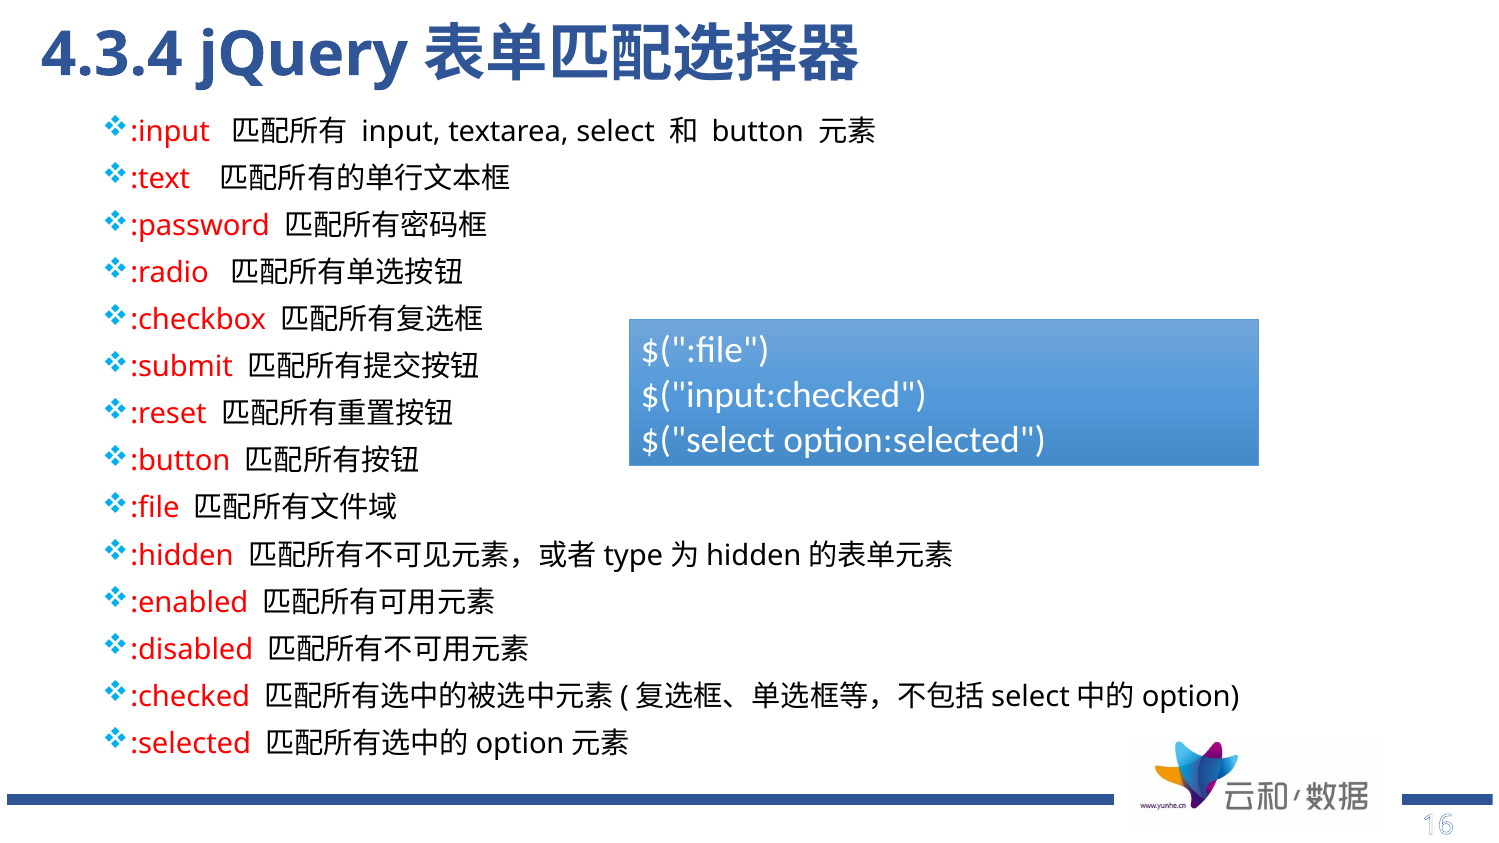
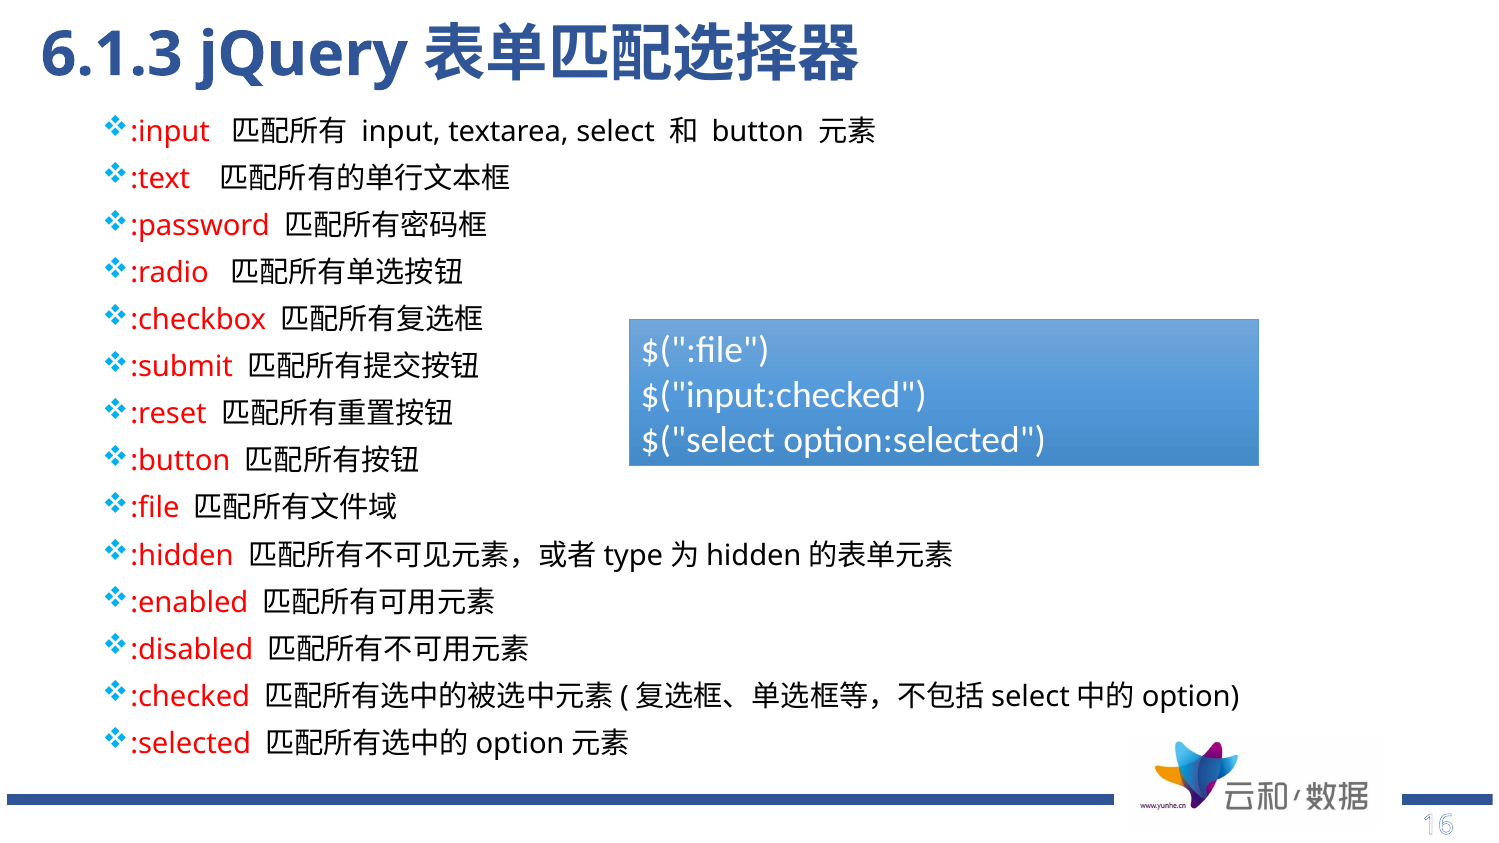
4.3.4: 4.3.4 -> 6.1.3
